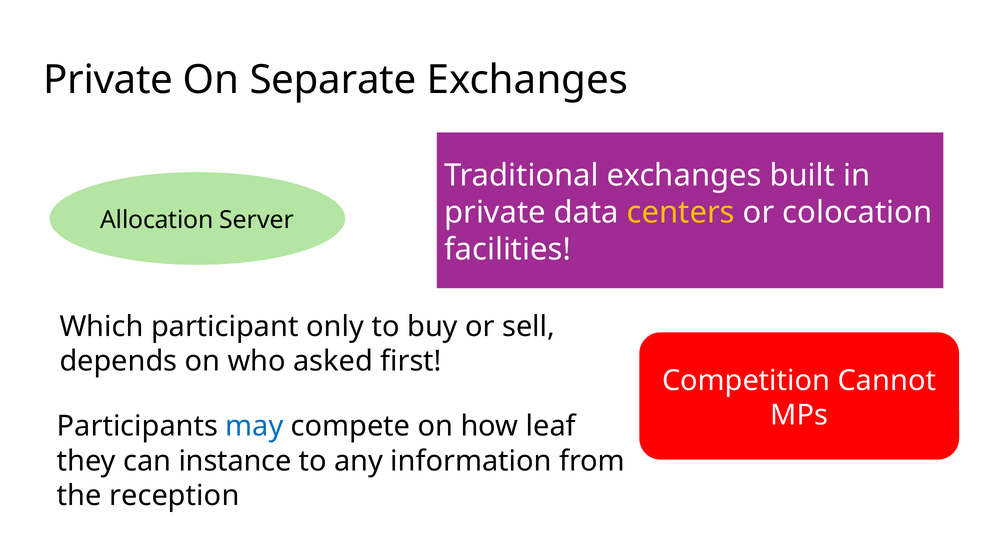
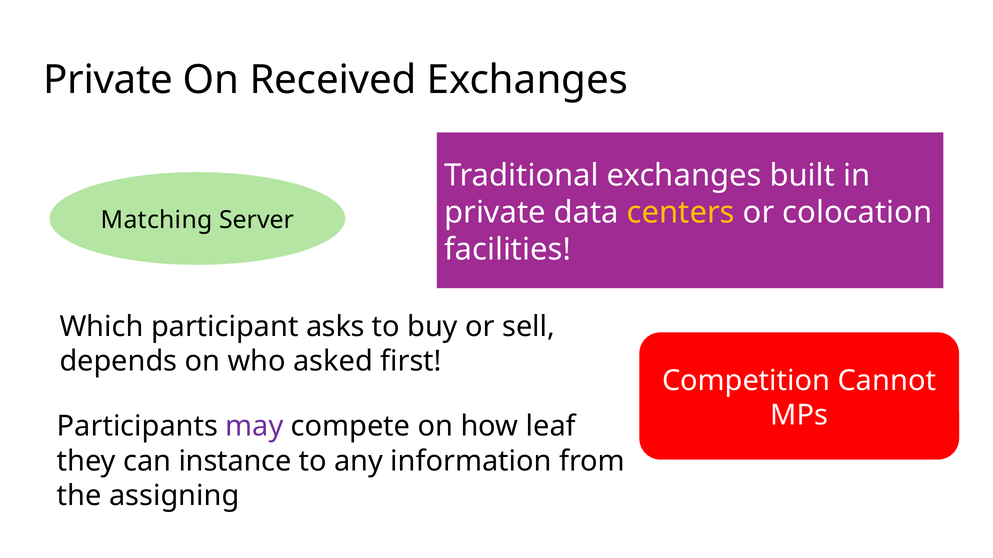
Separate: Separate -> Received
Allocation: Allocation -> Matching
only: only -> asks
may colour: blue -> purple
reception: reception -> assigning
